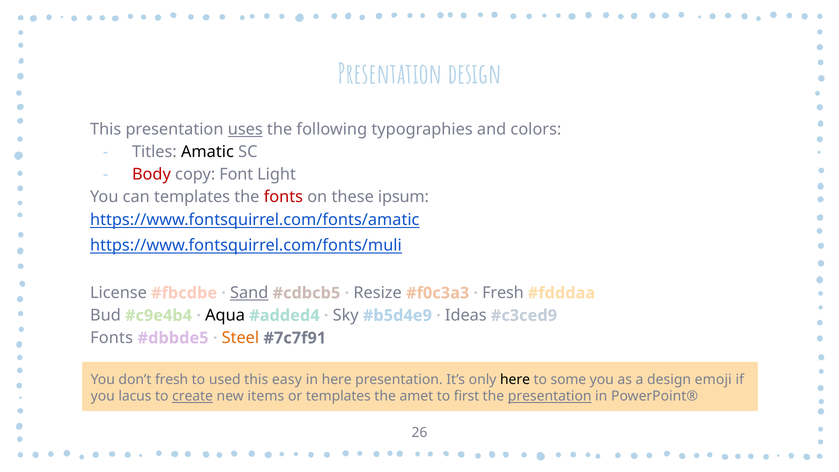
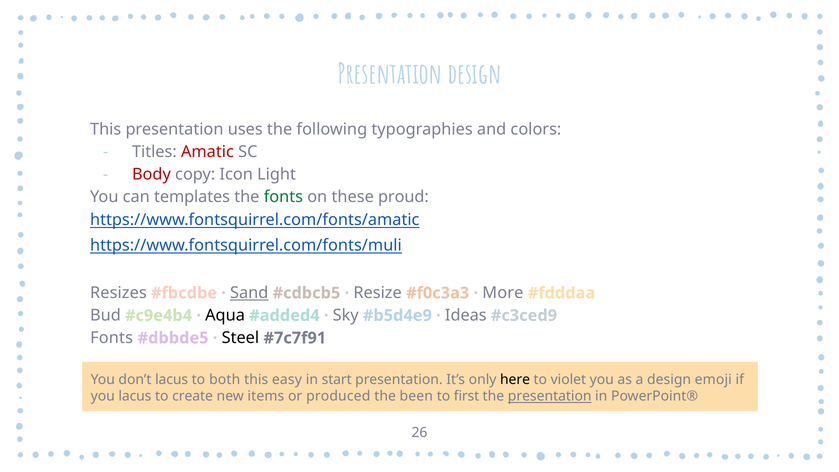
uses underline: present -> none
Amatic colour: black -> red
Font: Font -> Icon
fonts at (283, 197) colour: red -> green
ipsum: ipsum -> proud
License: License -> Resizes
Fresh at (503, 293): Fresh -> More
Steel colour: orange -> black
don’t fresh: fresh -> lacus
used: used -> both
in here: here -> start
some: some -> violet
create underline: present -> none
or templates: templates -> produced
amet: amet -> been
